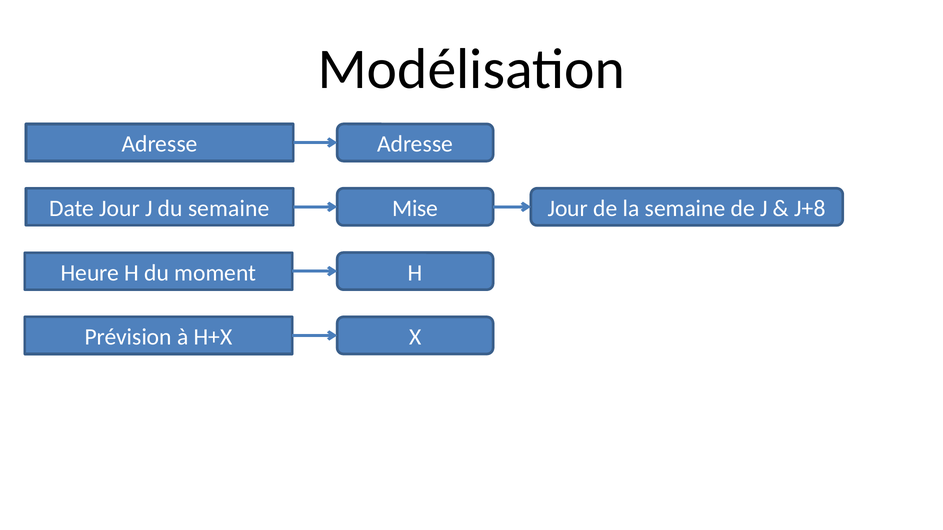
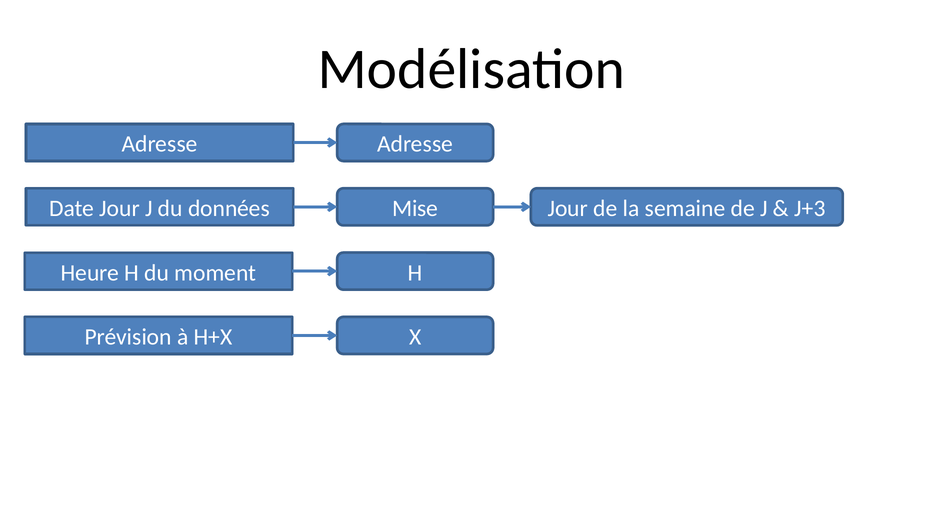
du semaine: semaine -> données
J+8: J+8 -> J+3
